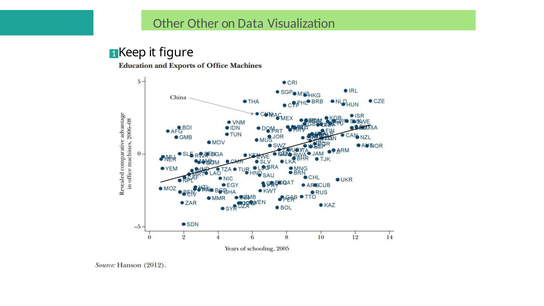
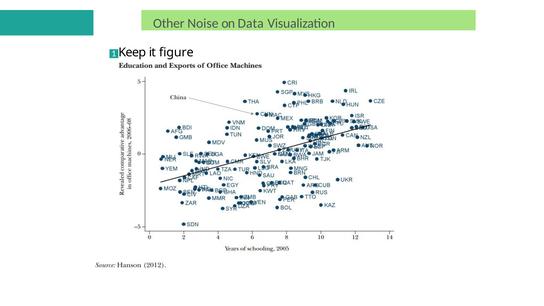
Other Other: Other -> Noise
